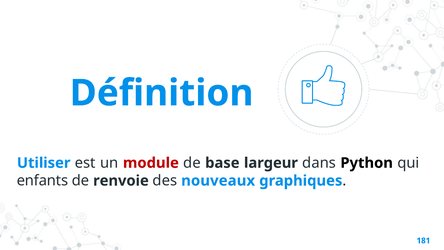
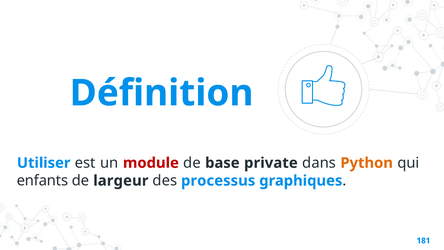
largeur: largeur -> private
Python colour: black -> orange
renvoie: renvoie -> largeur
nouveaux: nouveaux -> processus
